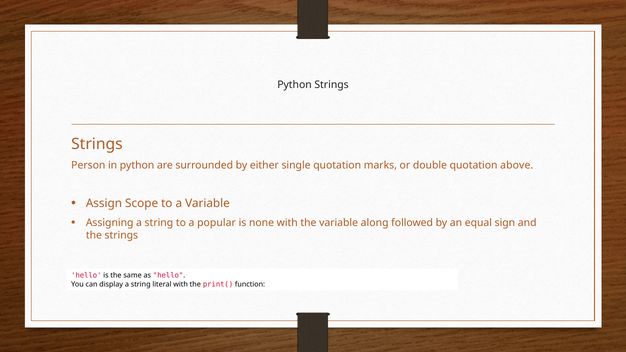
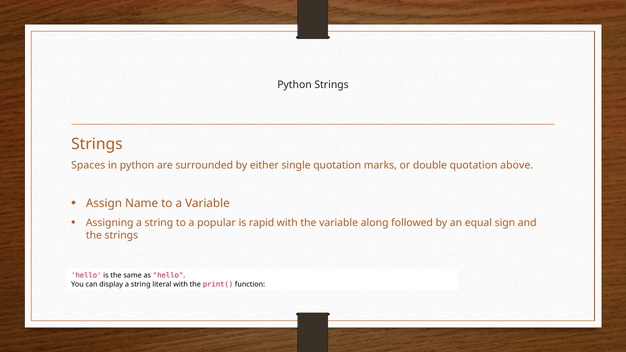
Person: Person -> Spaces
Scope: Scope -> Name
none: none -> rapid
